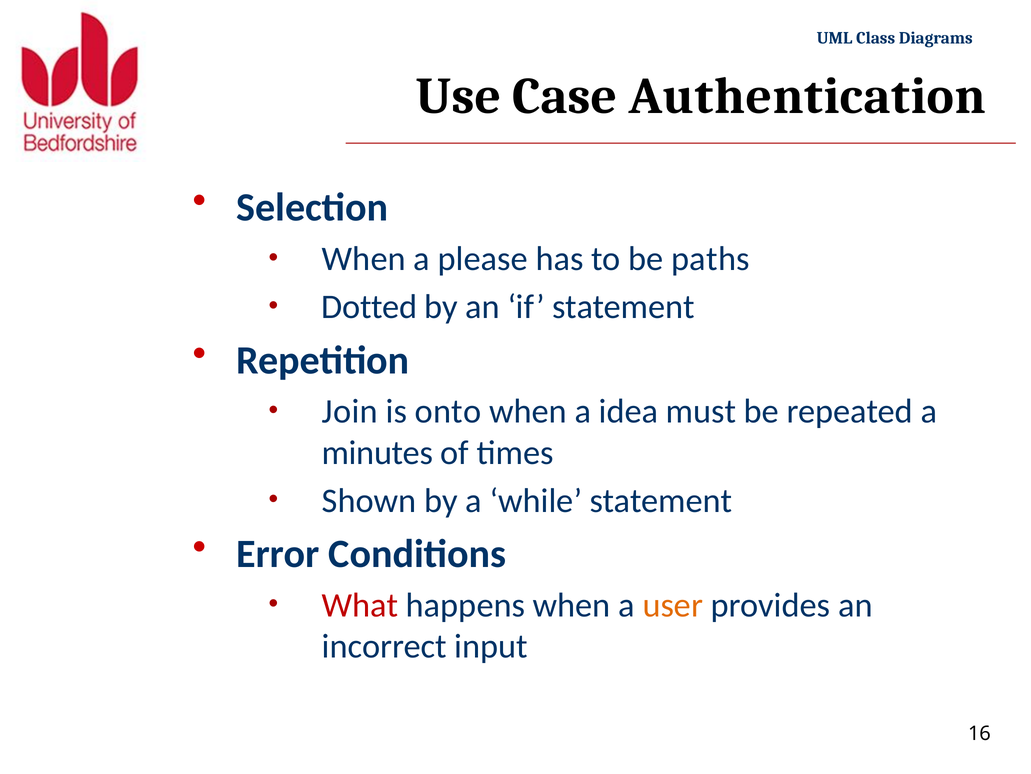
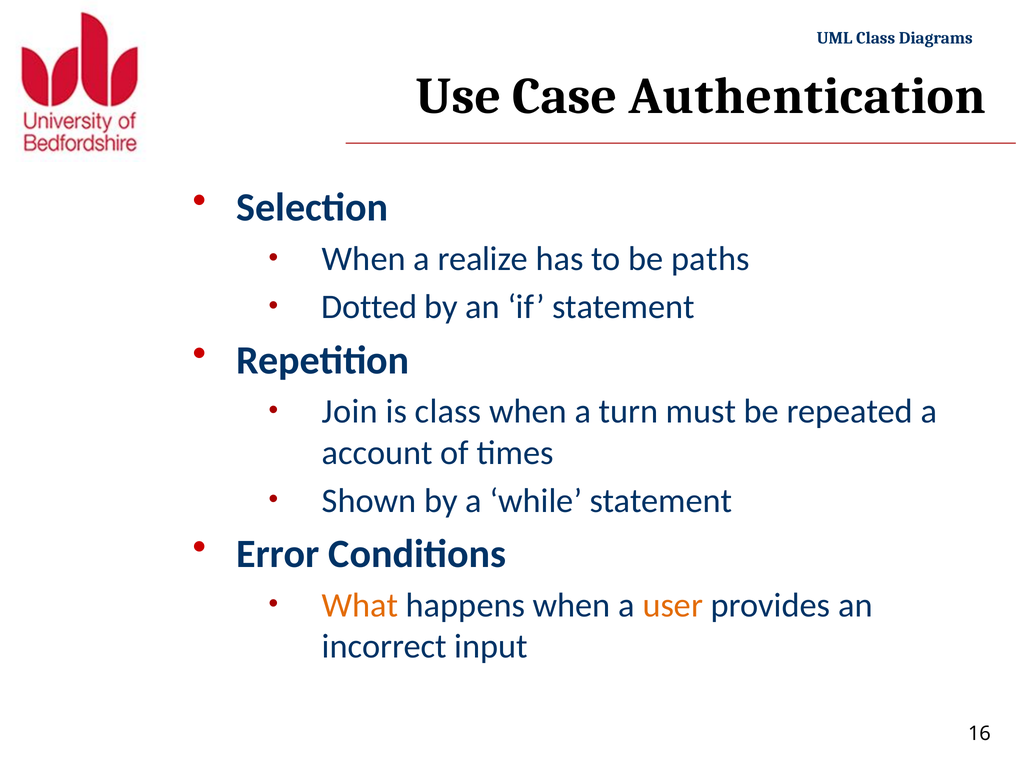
please: please -> realize
is onto: onto -> class
idea: idea -> turn
minutes: minutes -> account
What colour: red -> orange
